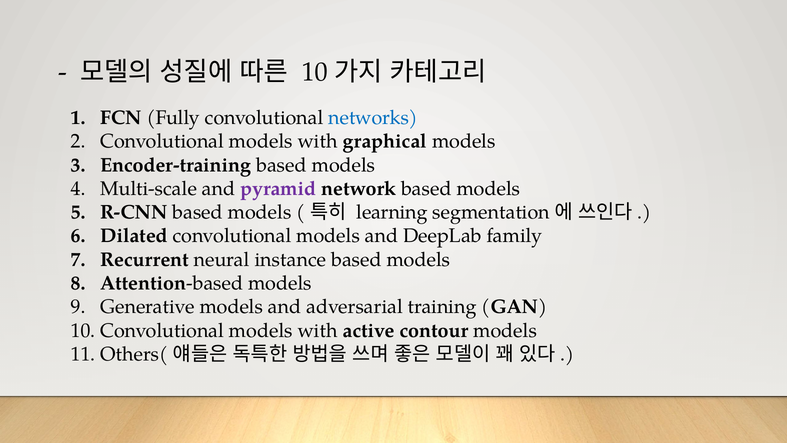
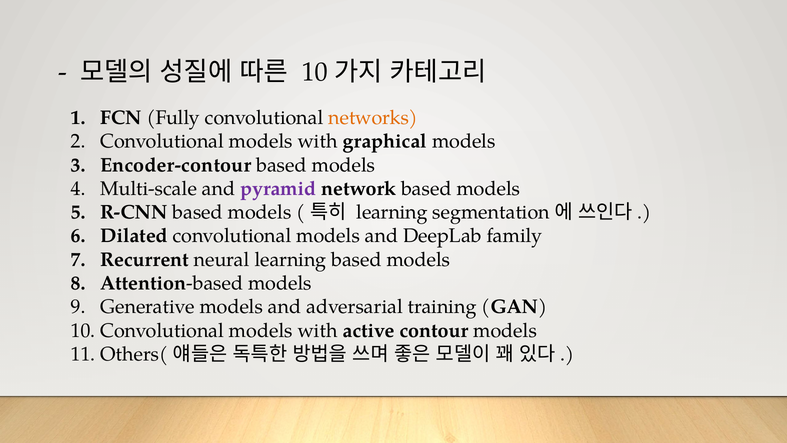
networks colour: blue -> orange
Encoder-training: Encoder-training -> Encoder-contour
neural instance: instance -> learning
